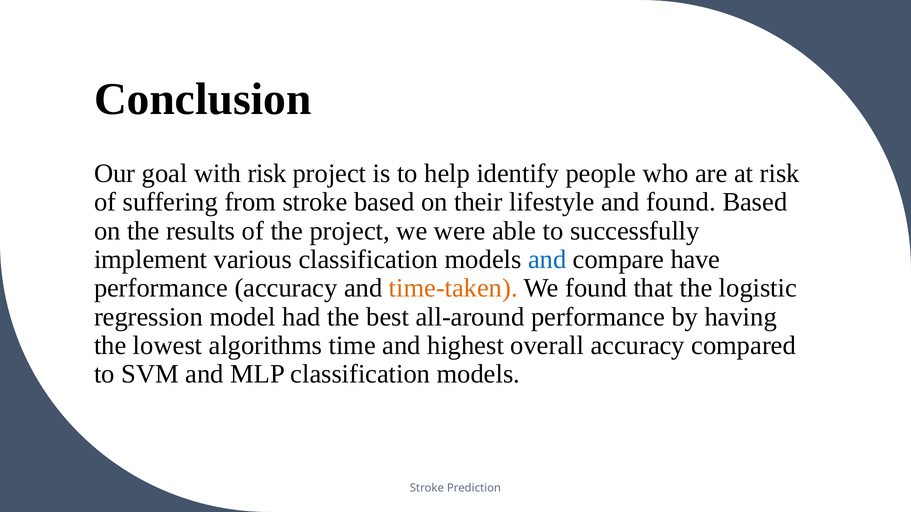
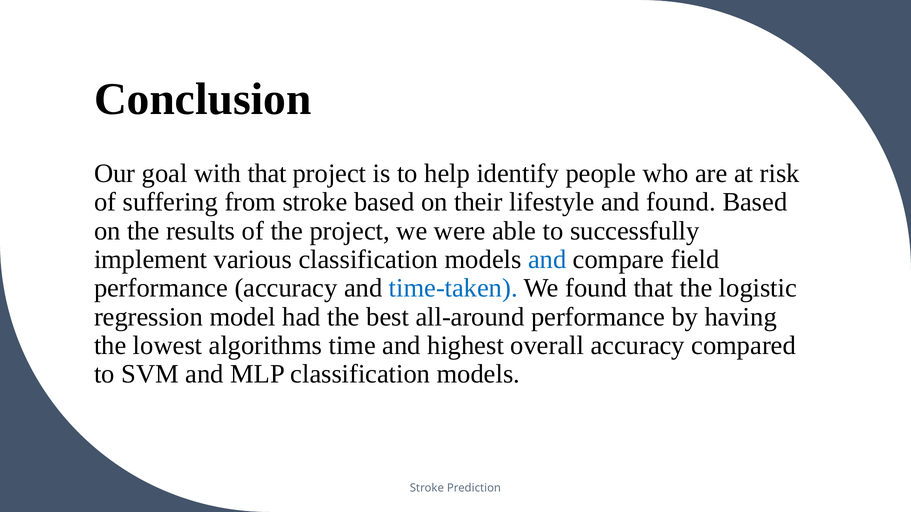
with risk: risk -> that
have: have -> field
time-taken colour: orange -> blue
